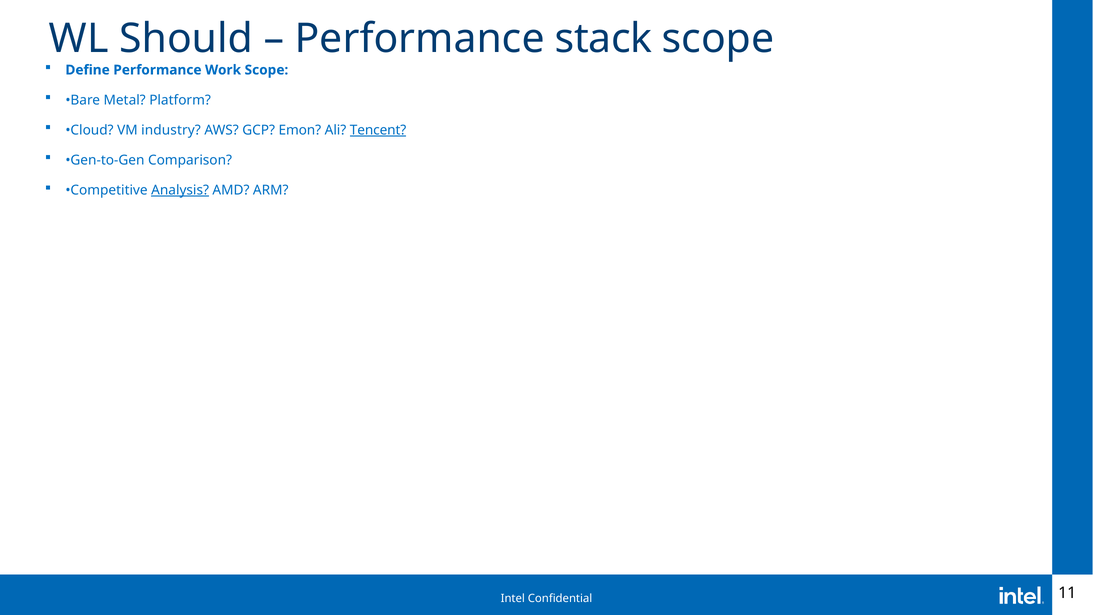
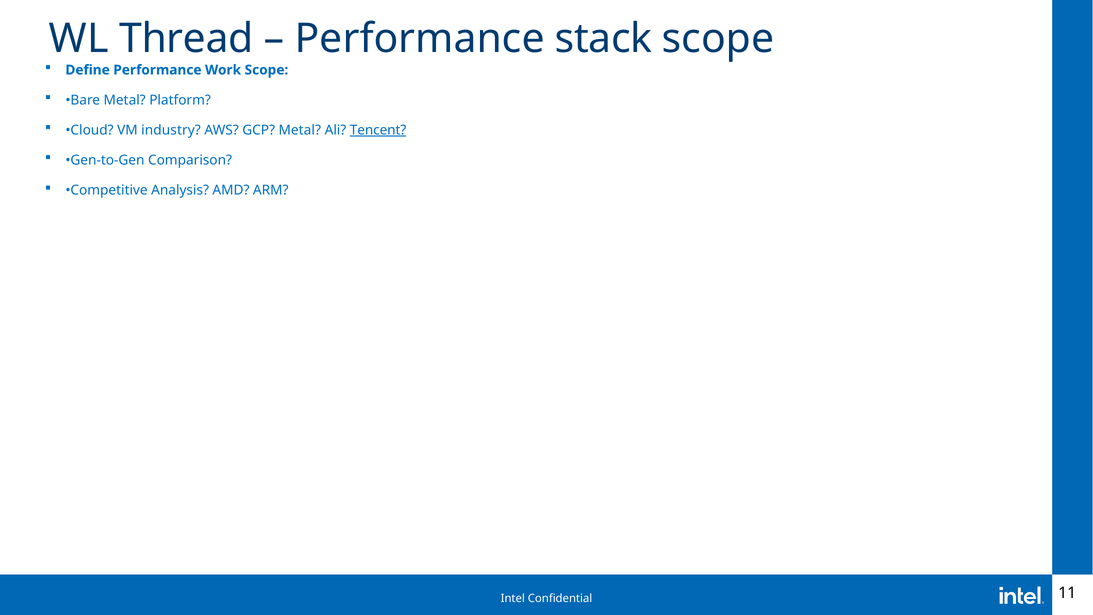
Should: Should -> Thread
GCP Emon: Emon -> Metal
Analysis underline: present -> none
